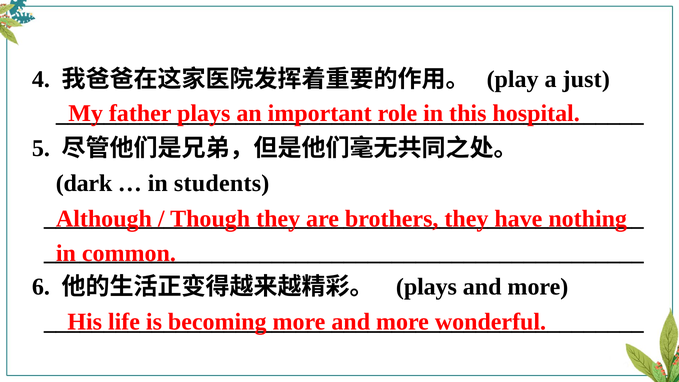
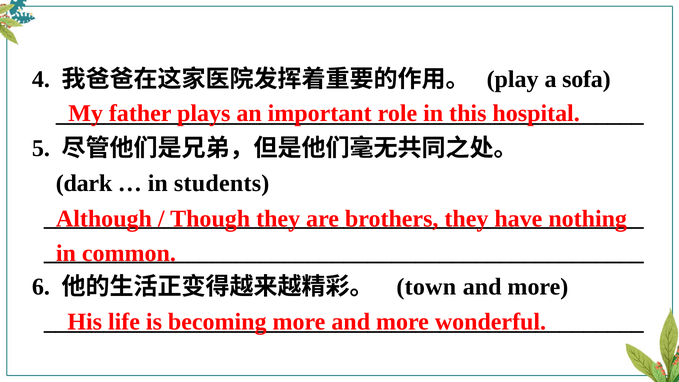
just: just -> sofa
plays at (426, 287): plays -> town
